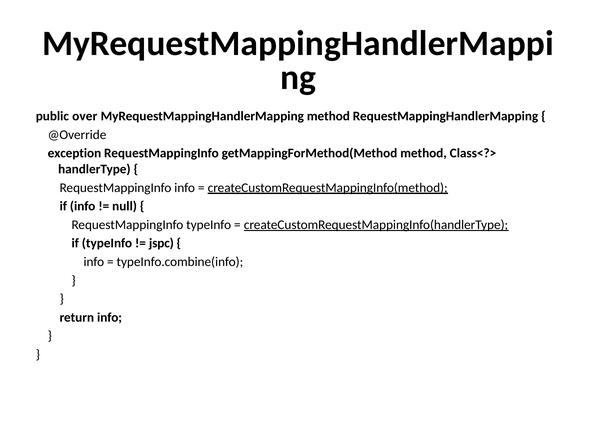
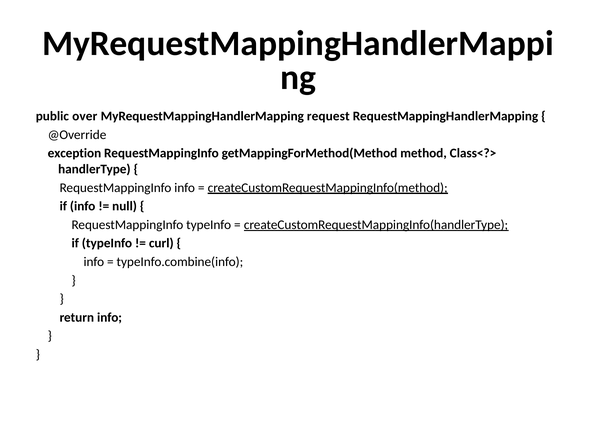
MyRequestMappingHandlerMapping method: method -> request
jspc: jspc -> curl
